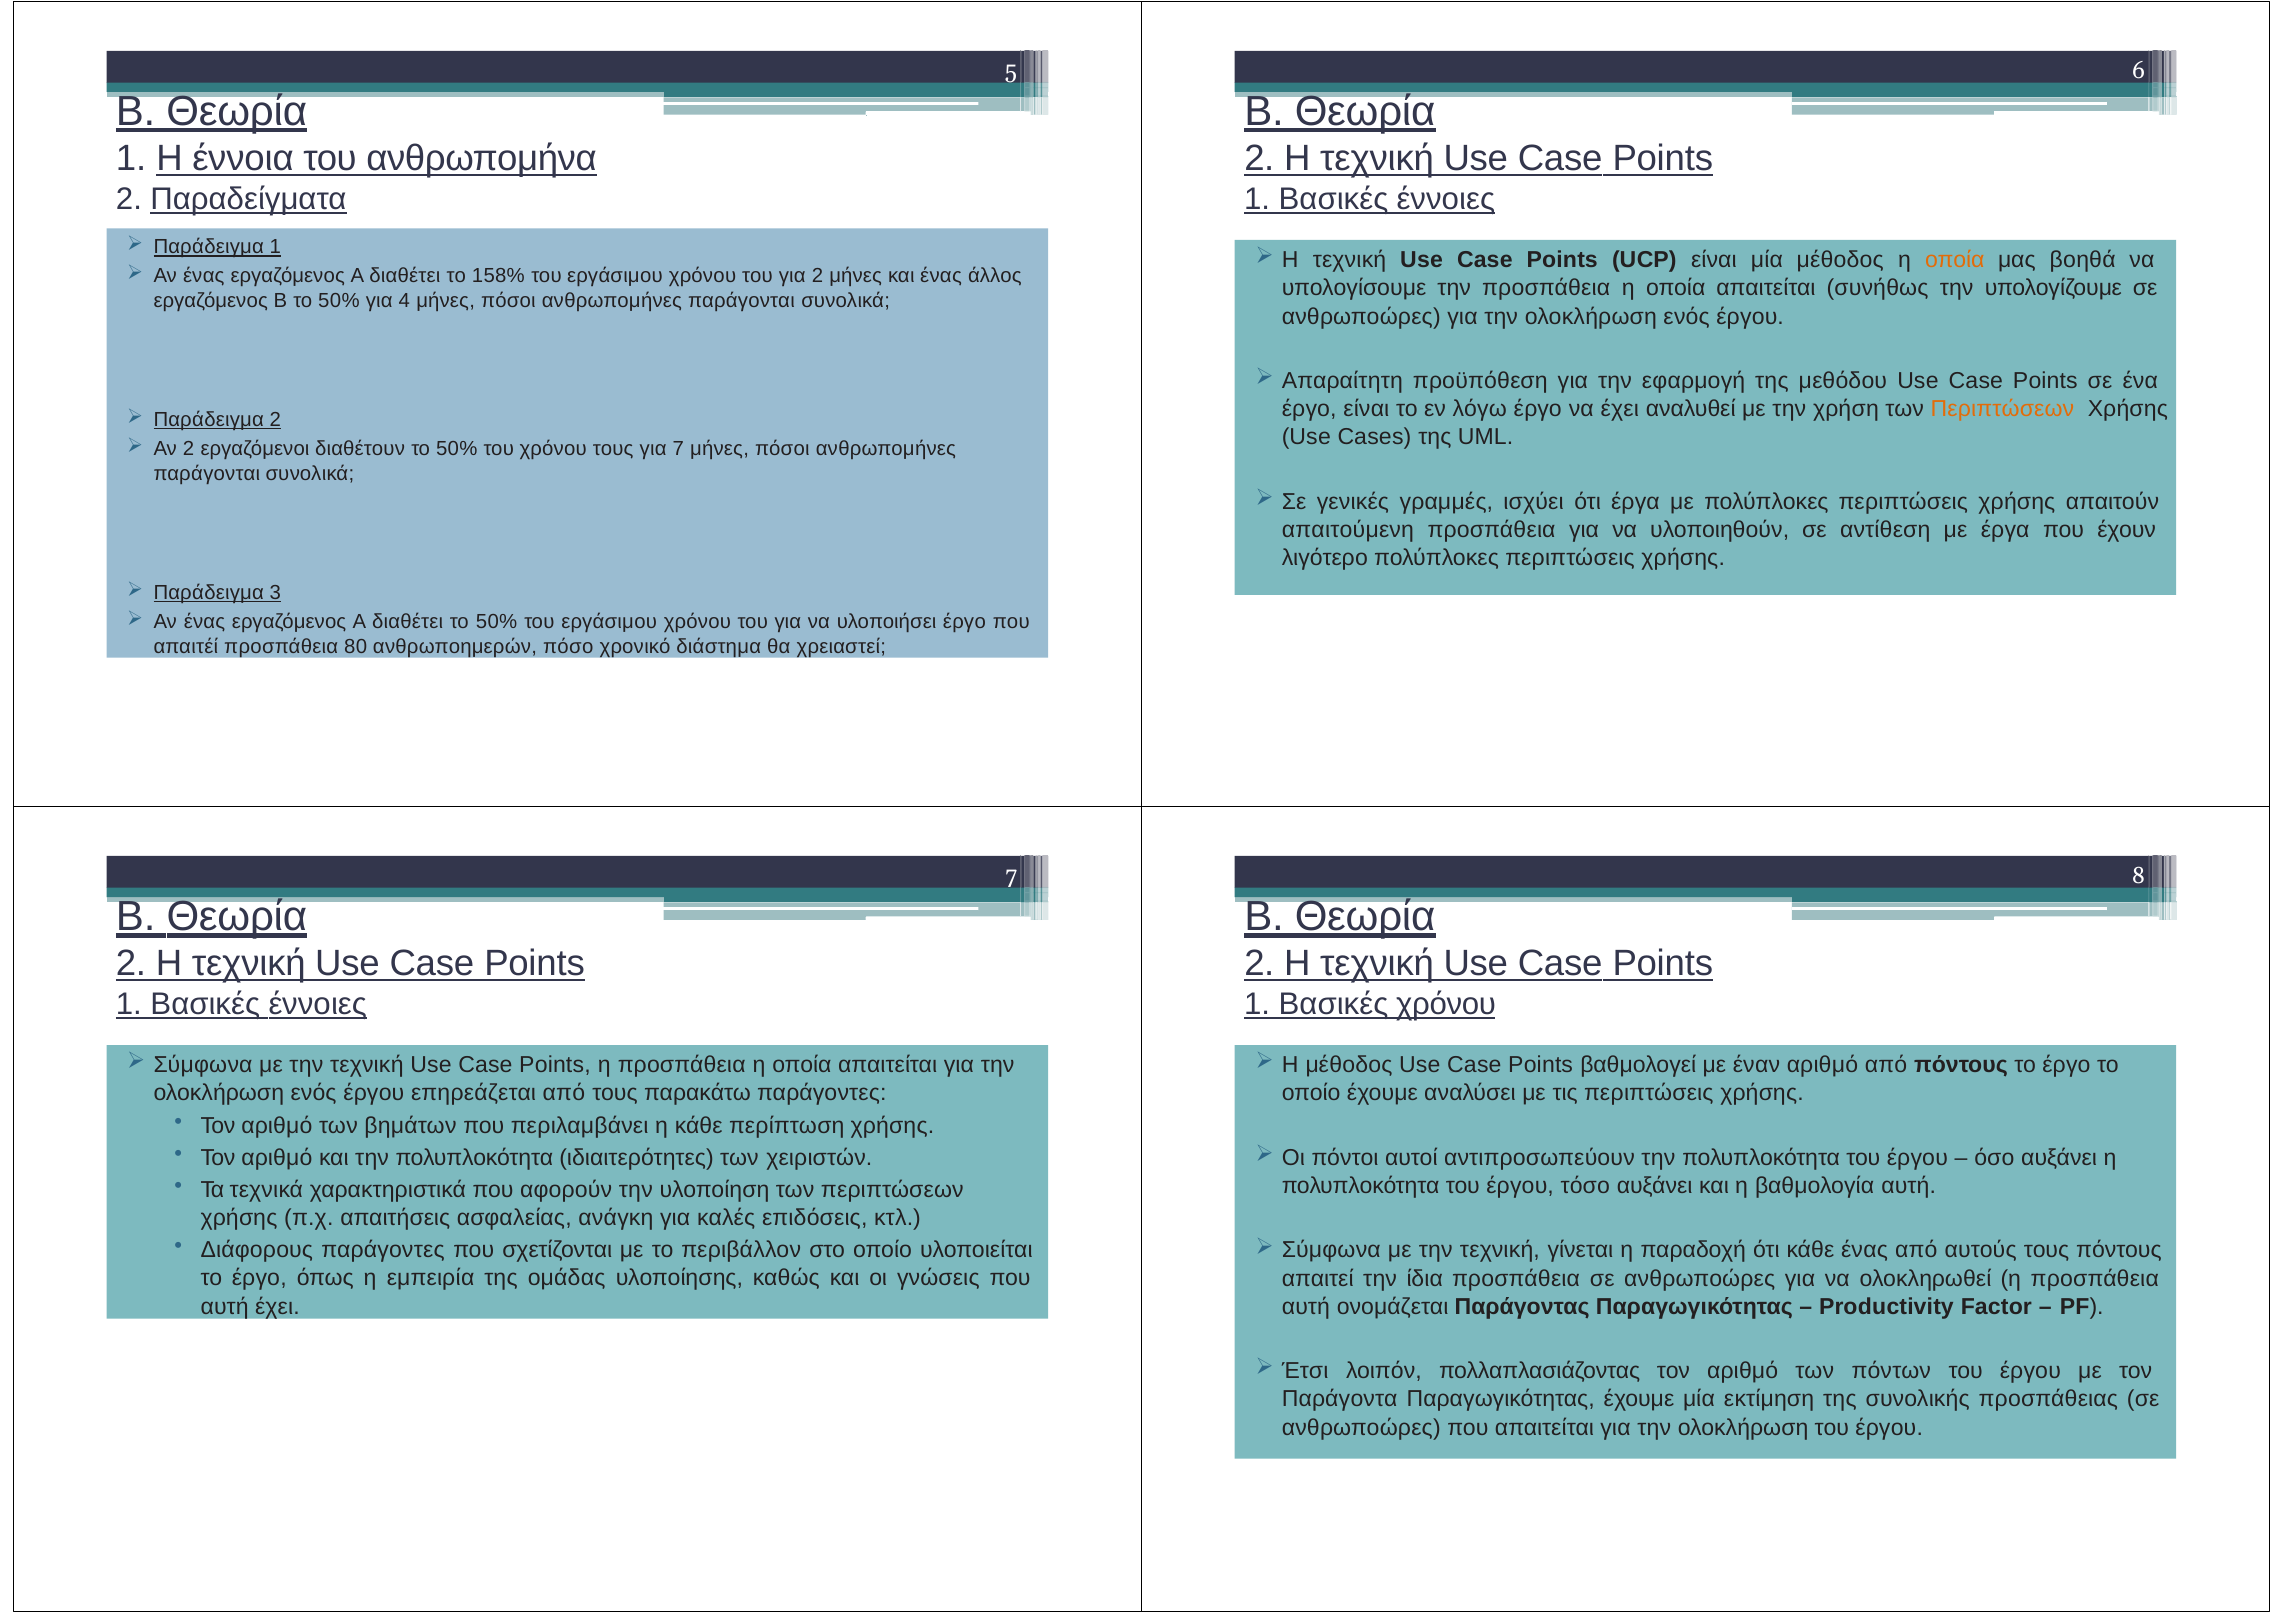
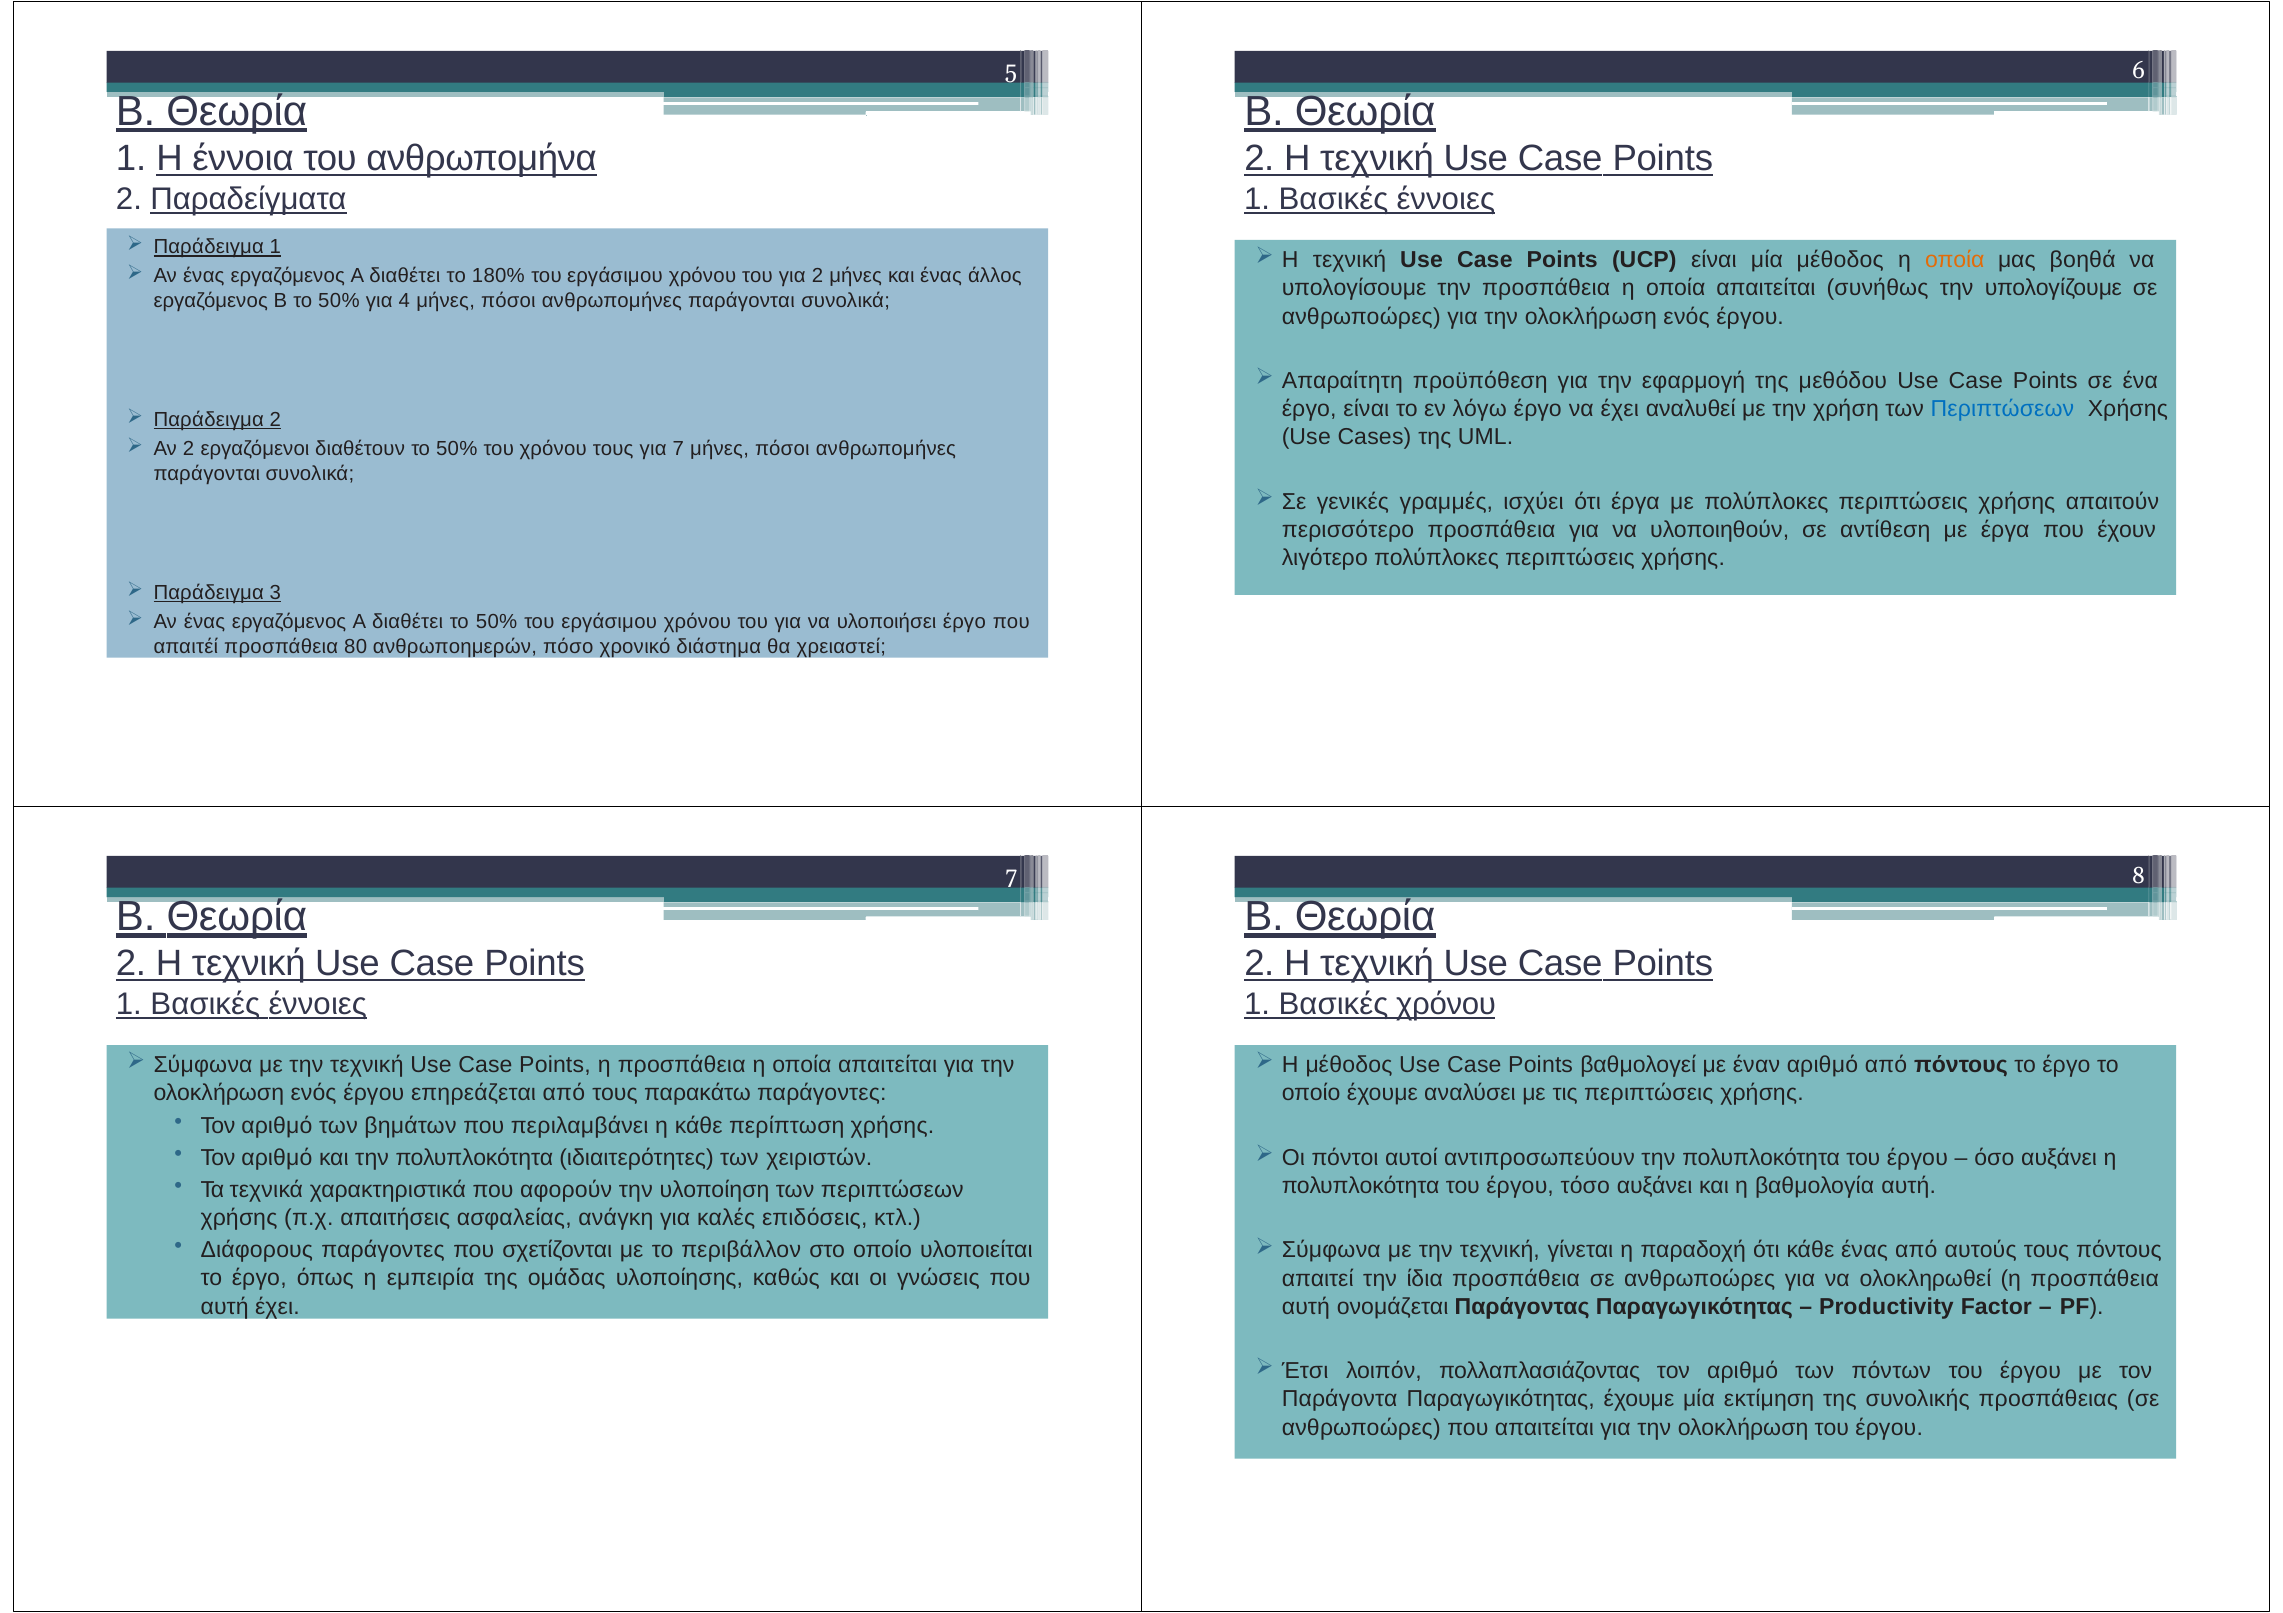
158%: 158% -> 180%
Περιπτώσεων at (2002, 409) colour: orange -> blue
απαιτούμενη: απαιτούμενη -> περισσότερο
